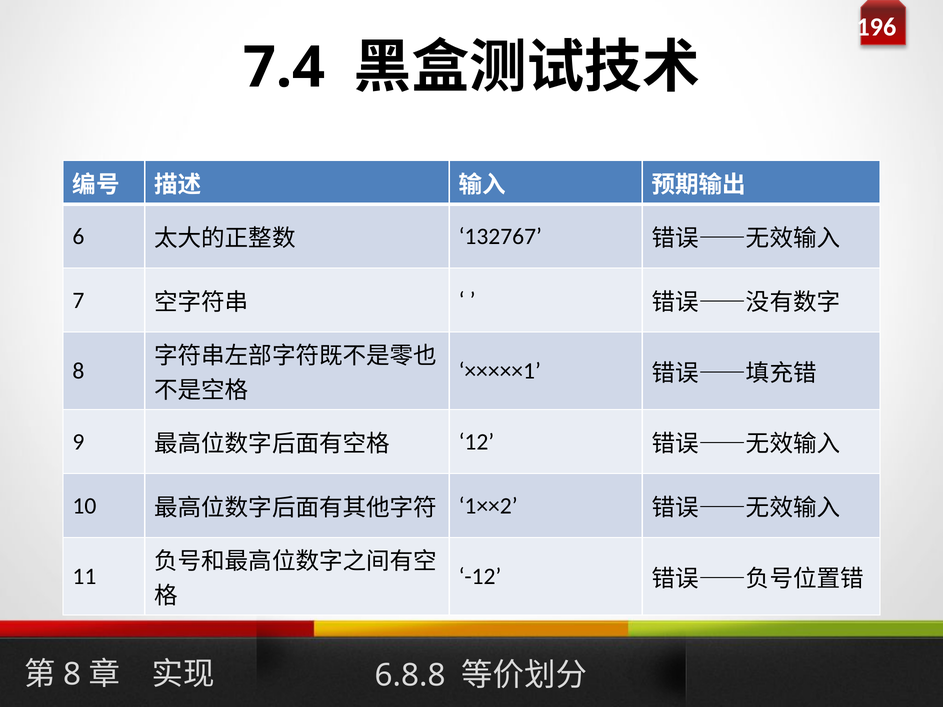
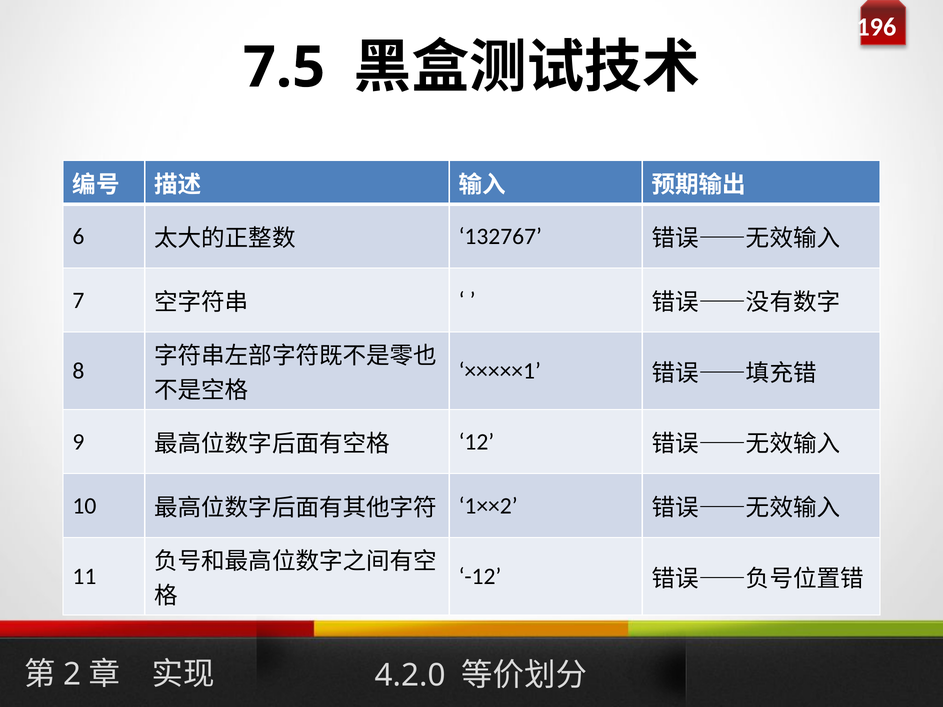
7.4: 7.4 -> 7.5
8 at (72, 675): 8 -> 2
6.8.8: 6.8.8 -> 4.2.0
